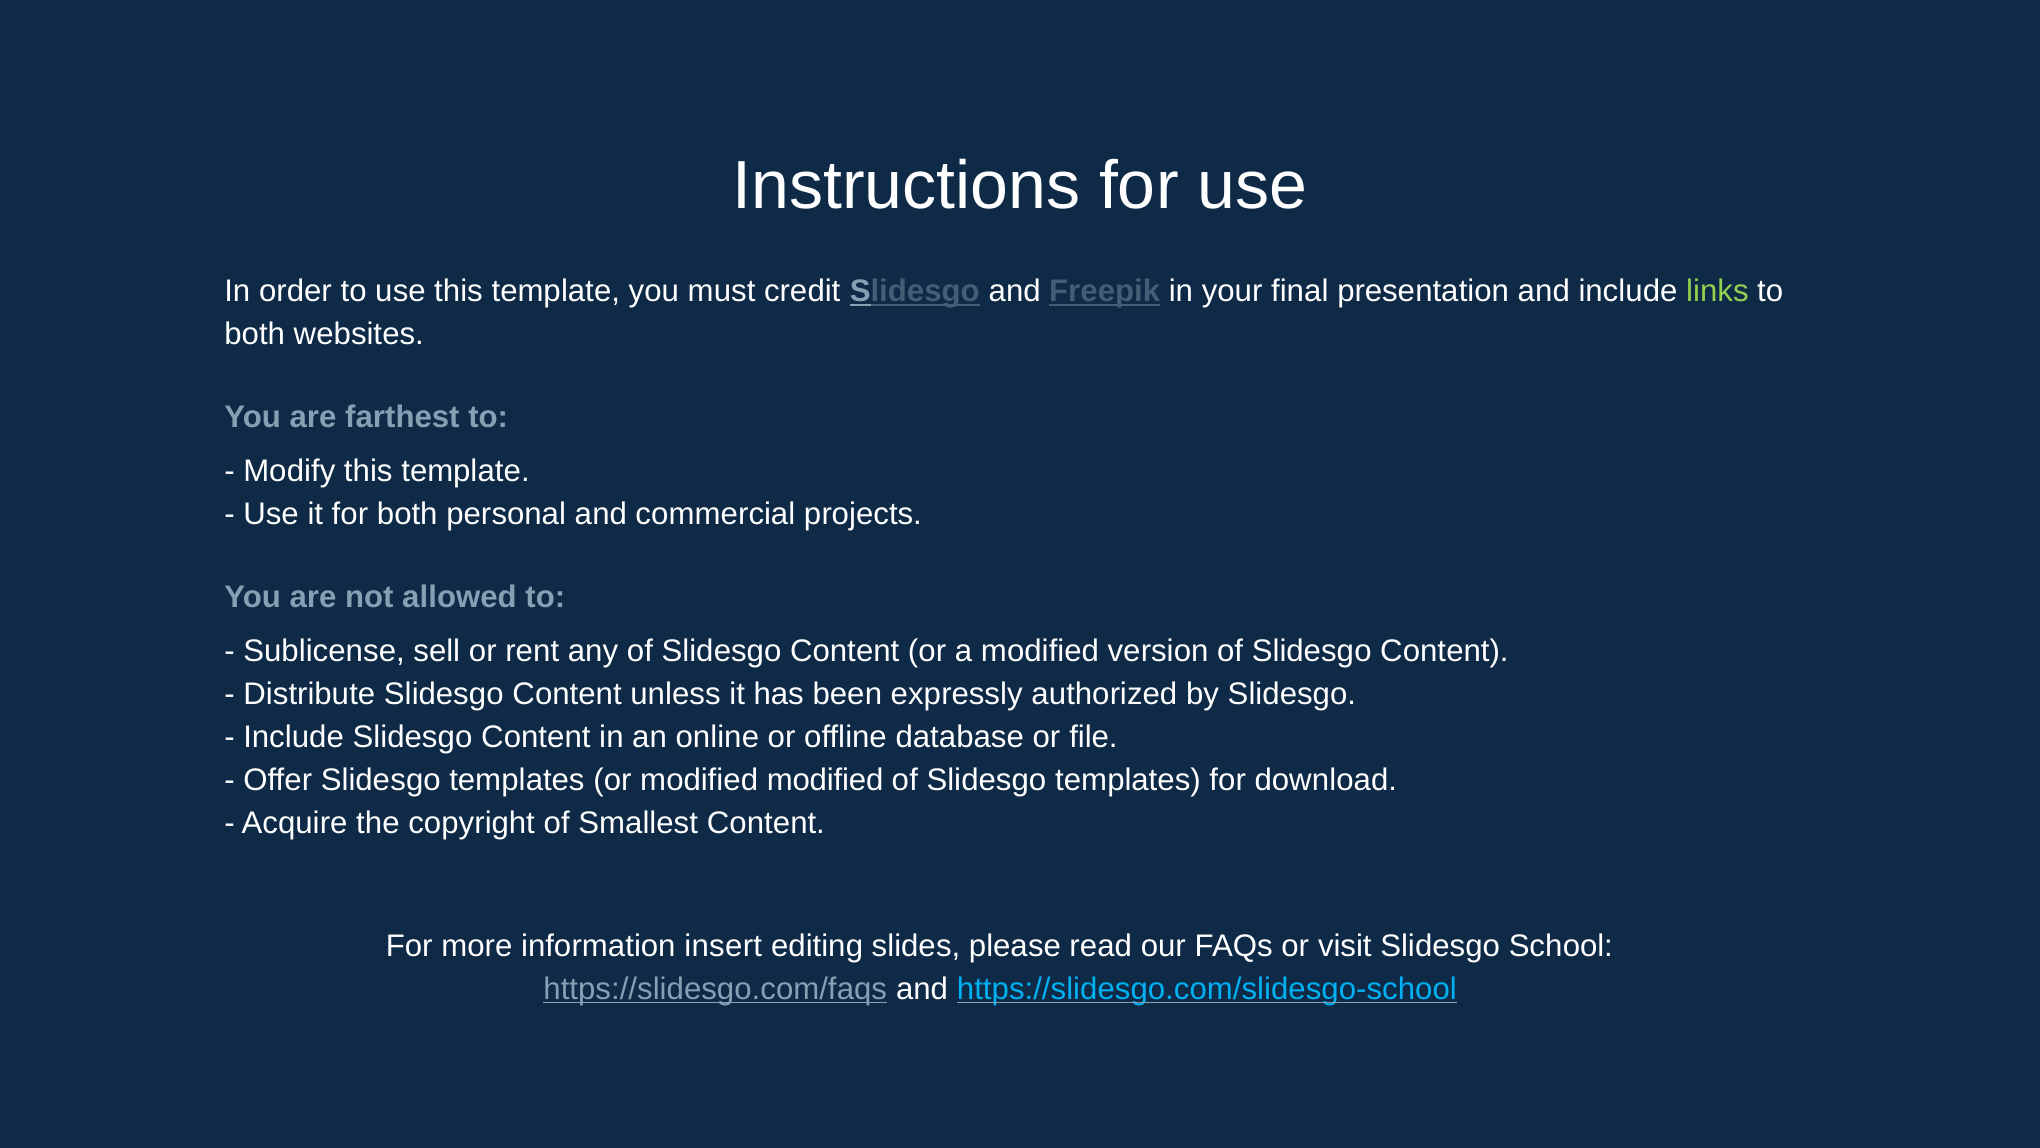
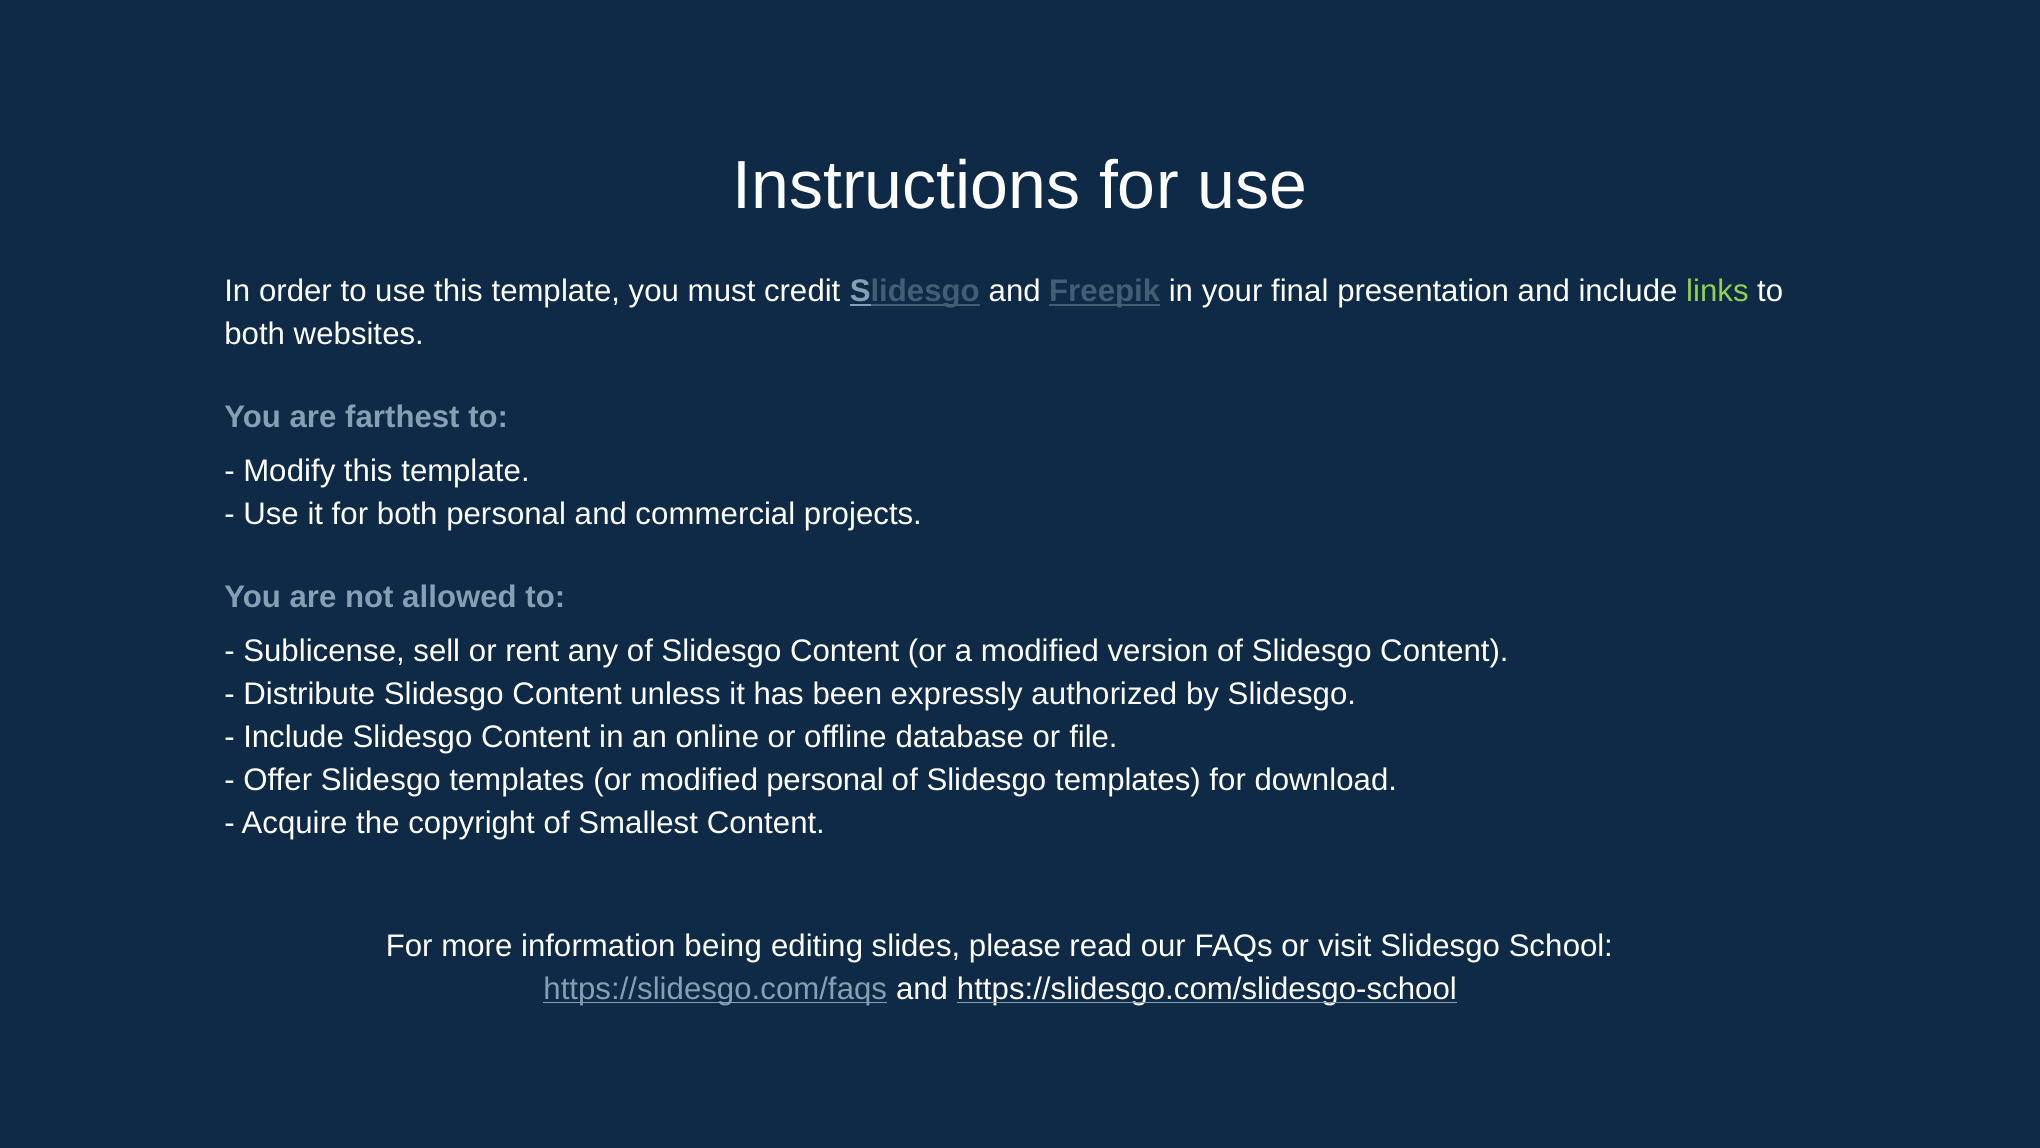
modified modified: modified -> personal
insert: insert -> being
https://slidesgo.com/slidesgo-school colour: light blue -> white
